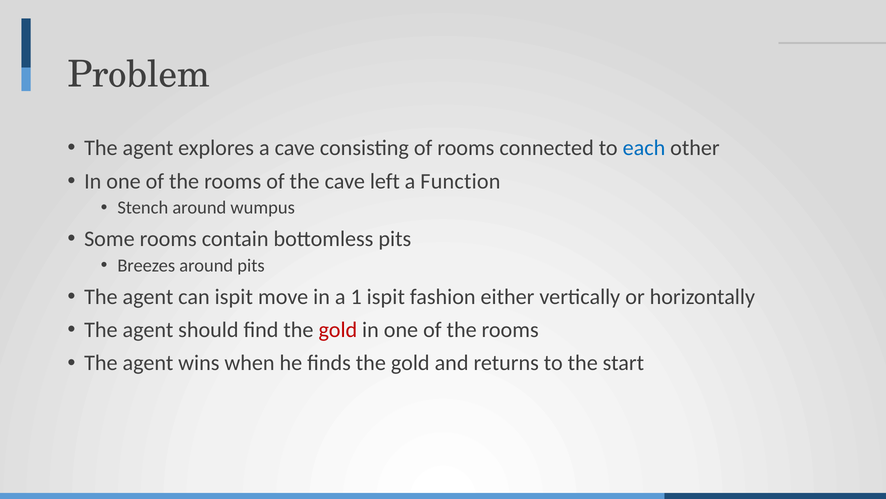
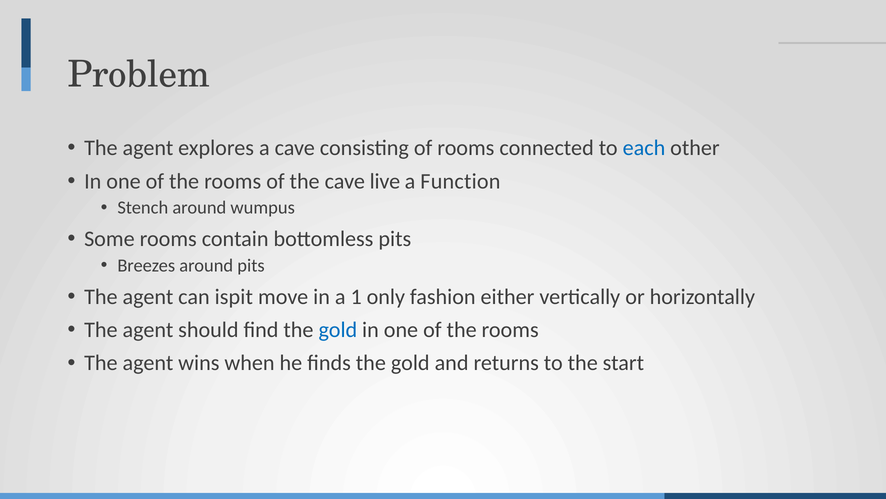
left: left -> live
1 ispit: ispit -> only
gold at (338, 330) colour: red -> blue
